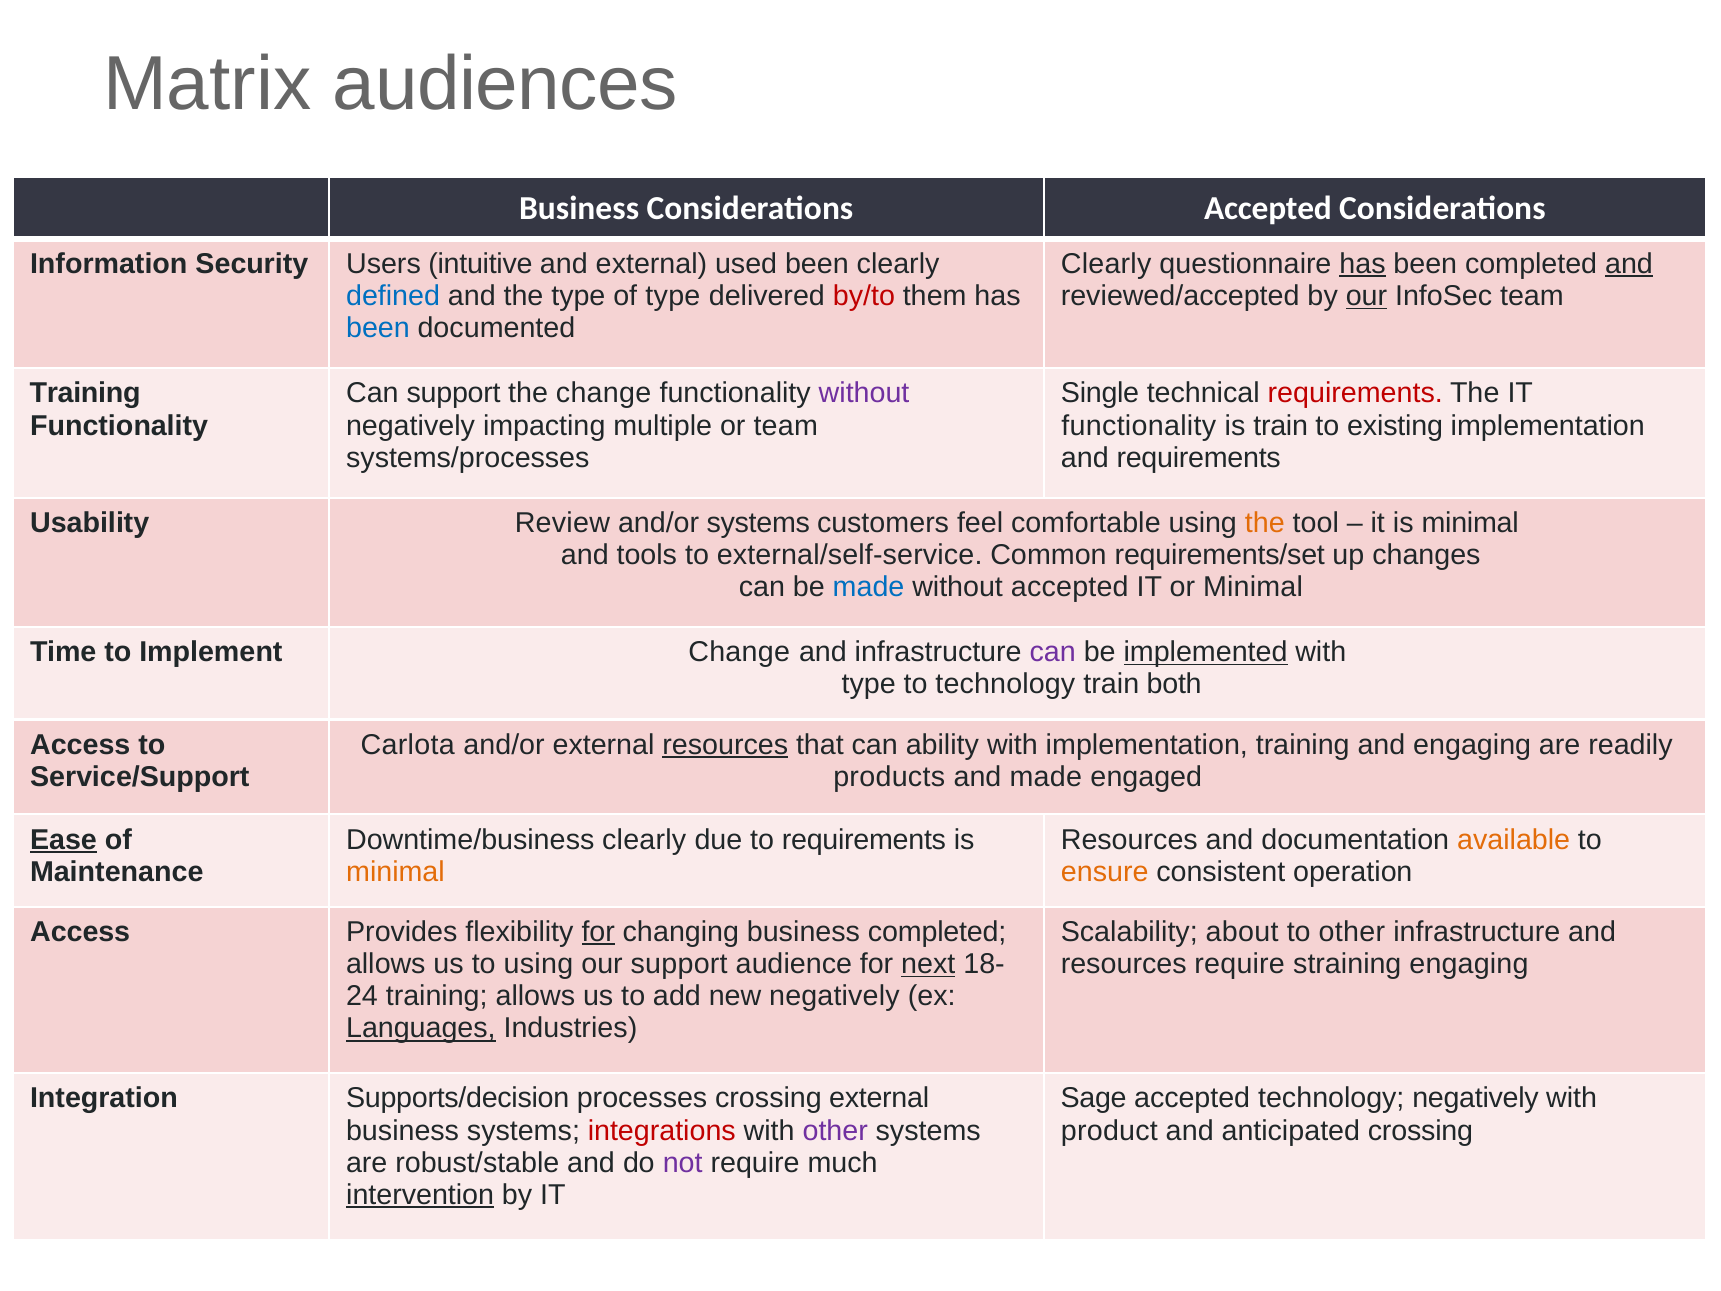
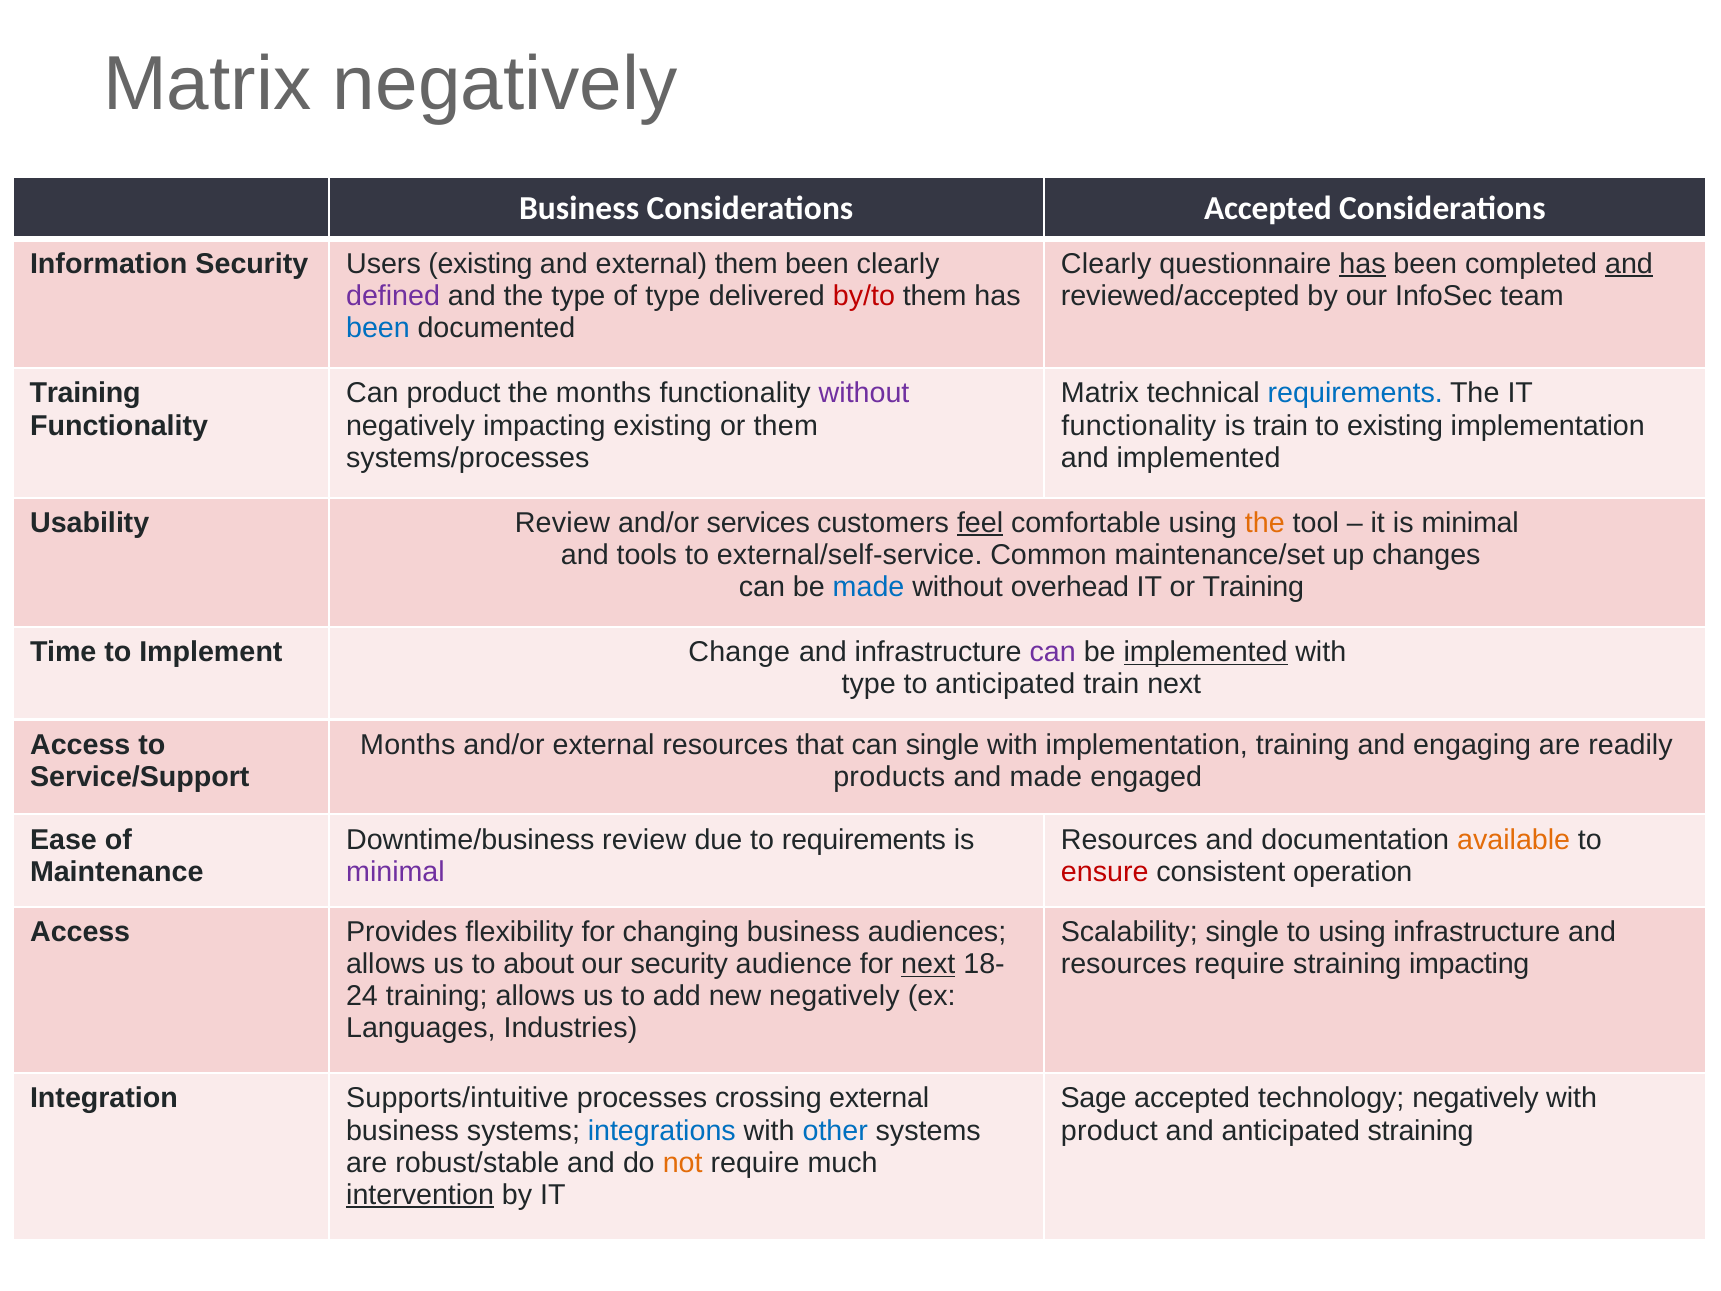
Matrix audiences: audiences -> negatively
Users intuitive: intuitive -> existing
external used: used -> them
defined colour: blue -> purple
our at (1366, 296) underline: present -> none
Can support: support -> product
the change: change -> months
Single at (1100, 393): Single -> Matrix
requirements at (1355, 393) colour: red -> blue
impacting multiple: multiple -> existing
or team: team -> them
and requirements: requirements -> implemented
and/or systems: systems -> services
feel underline: none -> present
requirements/set: requirements/set -> maintenance/set
without accepted: accepted -> overhead
or Minimal: Minimal -> Training
to technology: technology -> anticipated
train both: both -> next
Carlota at (408, 745): Carlota -> Months
resources at (725, 745) underline: present -> none
can ability: ability -> single
Ease underline: present -> none
Downtime/business clearly: clearly -> review
minimal at (395, 872) colour: orange -> purple
ensure colour: orange -> red
for at (598, 932) underline: present -> none
business completed: completed -> audiences
Scalability about: about -> single
to other: other -> using
to using: using -> about
our support: support -> security
straining engaging: engaging -> impacting
Languages underline: present -> none
Supports/decision: Supports/decision -> Supports/intuitive
integrations colour: red -> blue
other at (835, 1130) colour: purple -> blue
anticipated crossing: crossing -> straining
not colour: purple -> orange
